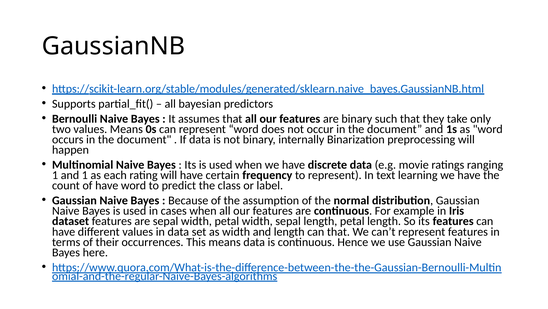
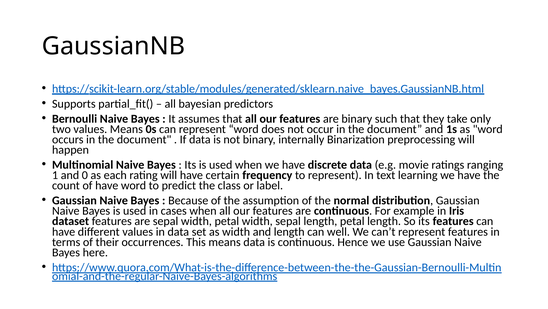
and 1: 1 -> 0
can that: that -> well
